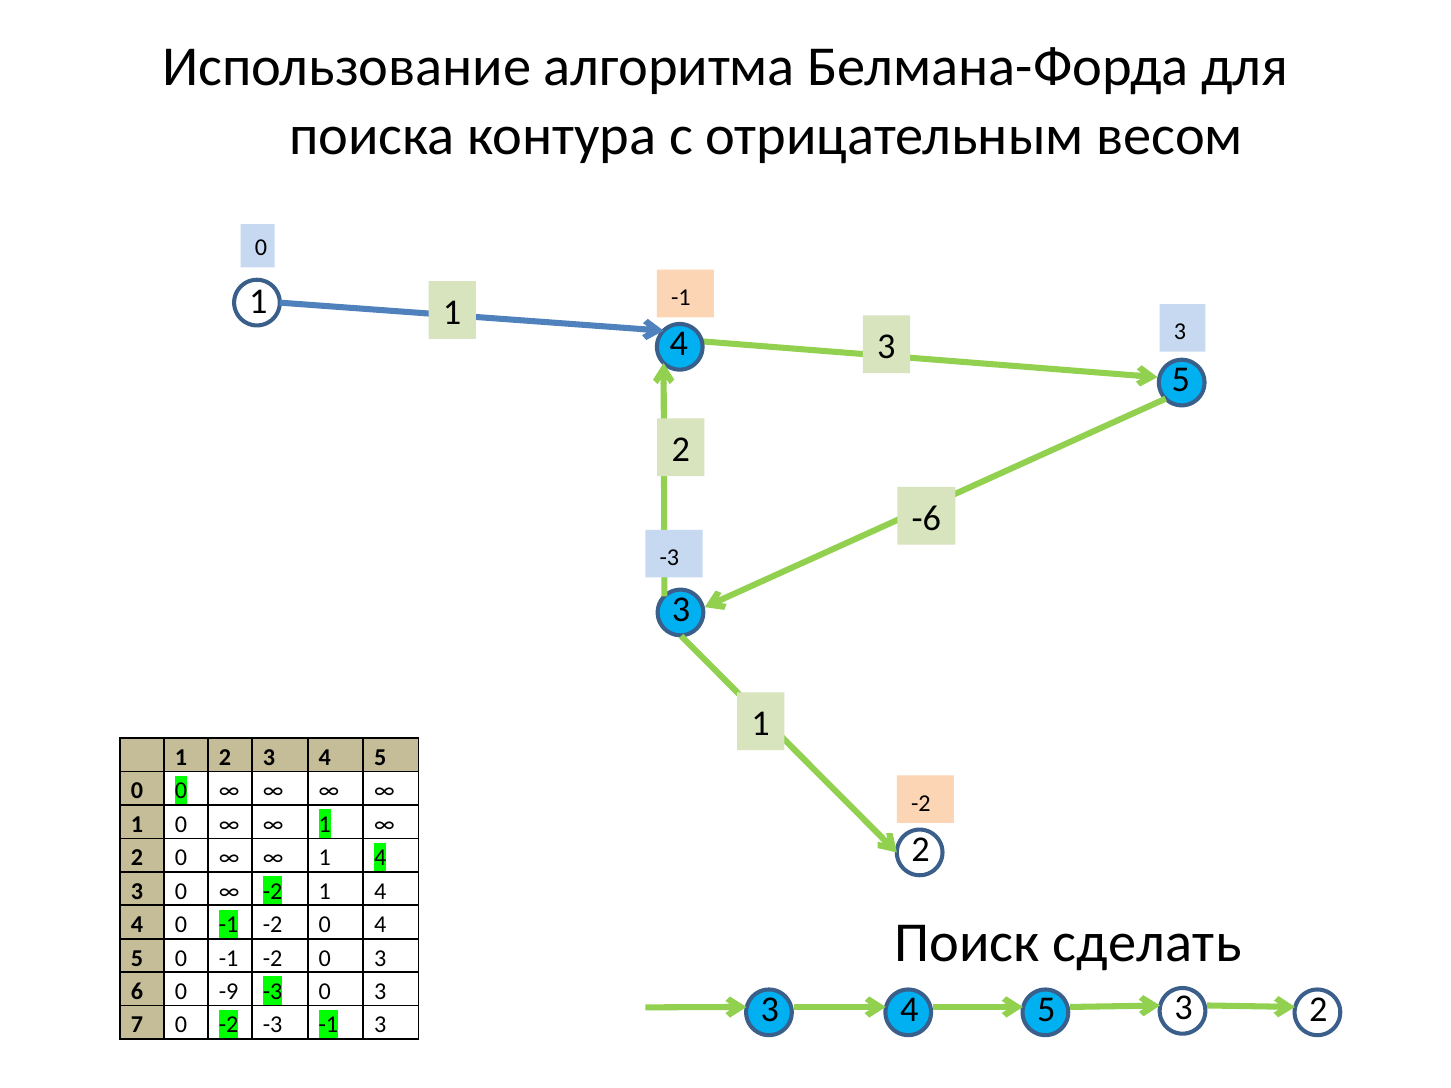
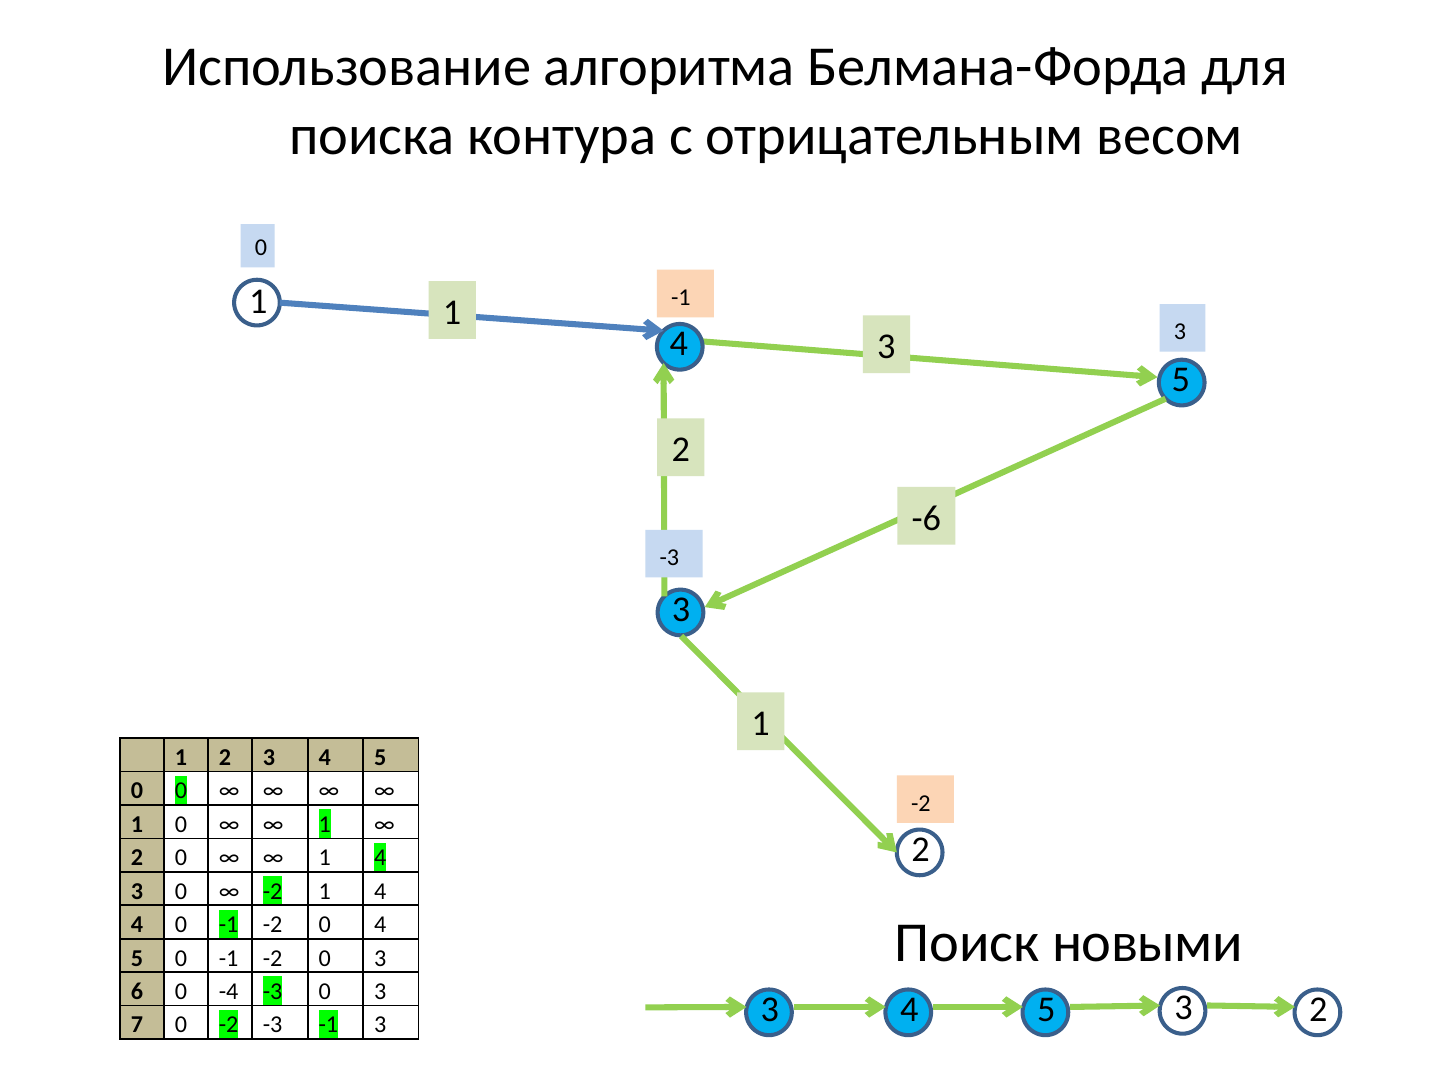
сделать: сделать -> новыми
-9: -9 -> -4
